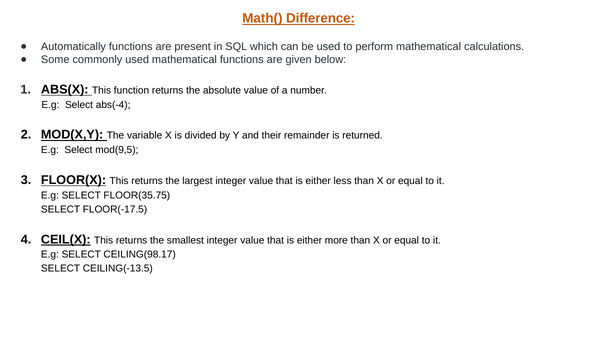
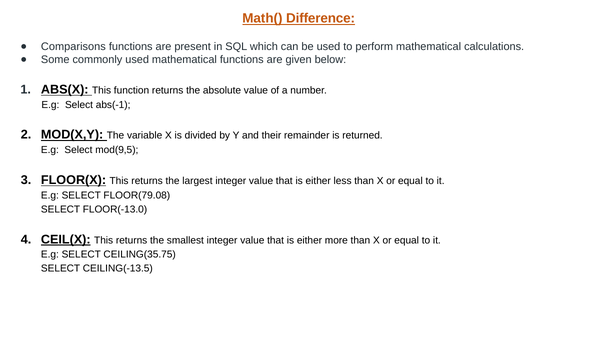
Automatically: Automatically -> Comparisons
abs(-4: abs(-4 -> abs(-1
FLOOR(35.75: FLOOR(35.75 -> FLOOR(79.08
FLOOR(-17.5: FLOOR(-17.5 -> FLOOR(-13.0
CEILING(98.17: CEILING(98.17 -> CEILING(35.75
